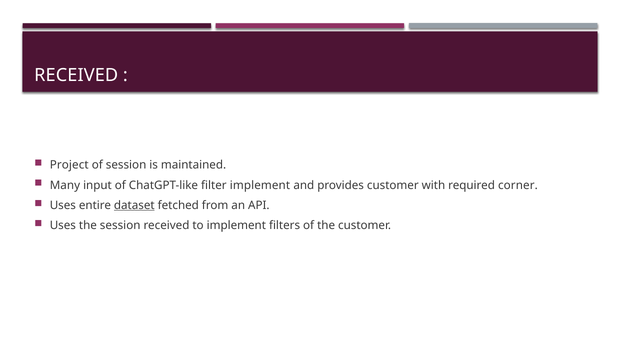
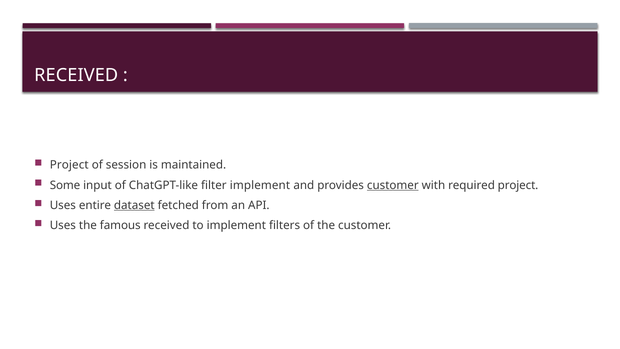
Many: Many -> Some
customer at (393, 185) underline: none -> present
required corner: corner -> project
the session: session -> famous
